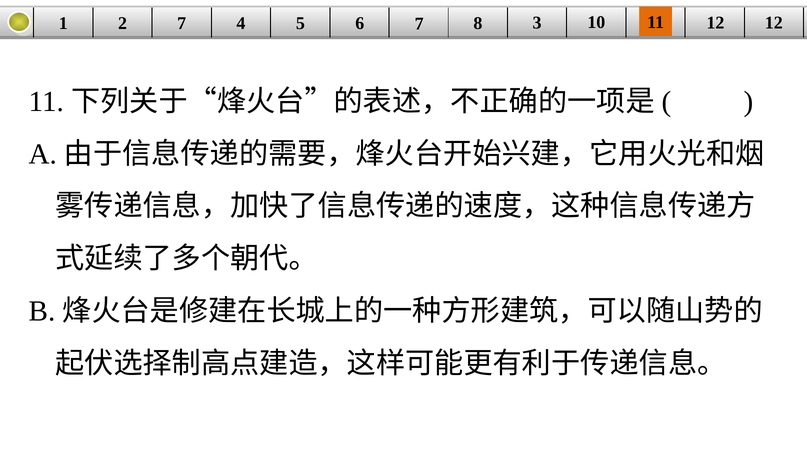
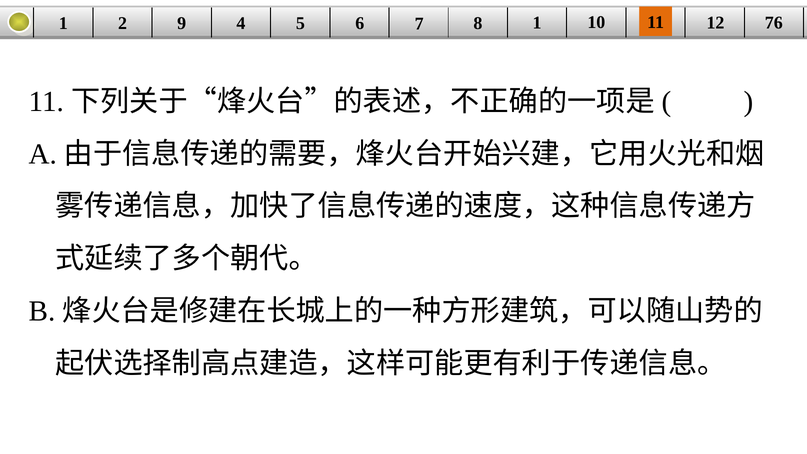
12 12: 12 -> 76
2 7: 7 -> 9
8 3: 3 -> 1
